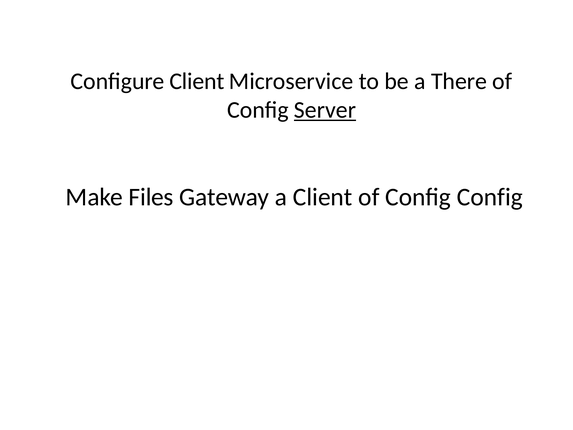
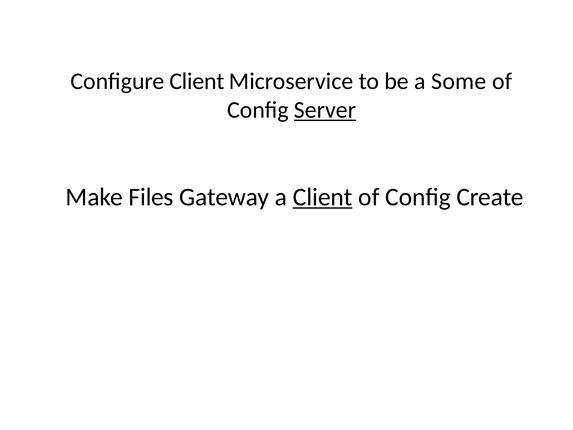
There: There -> Some
Client at (323, 197) underline: none -> present
Config Config: Config -> Create
